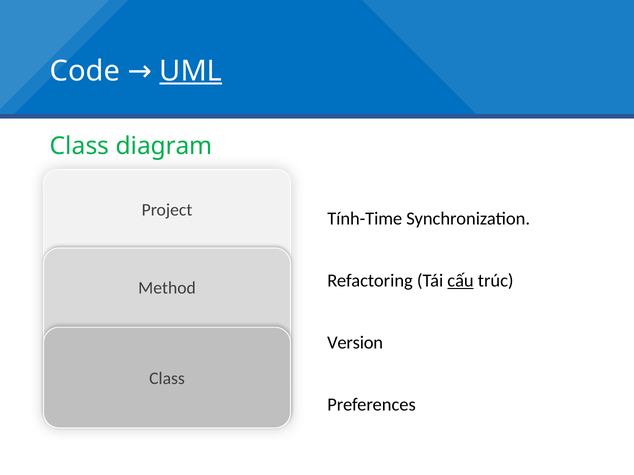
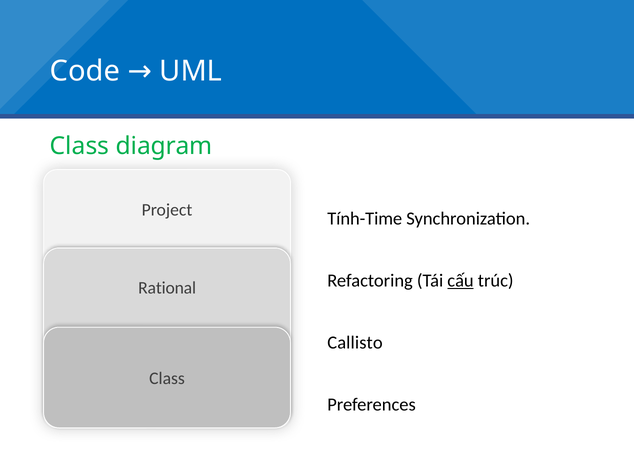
UML underline: present -> none
Method: Method -> Rational
Version: Version -> Callisto
